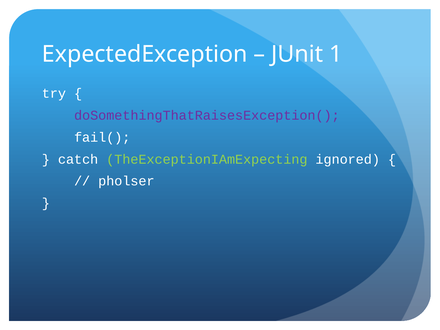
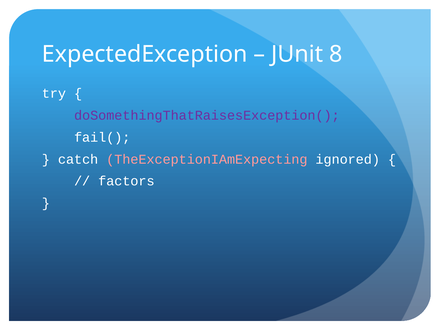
1: 1 -> 8
TheExceptionIAmExpecting colour: light green -> pink
pholser: pholser -> factors
